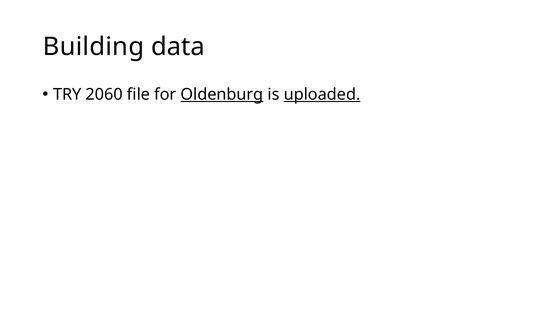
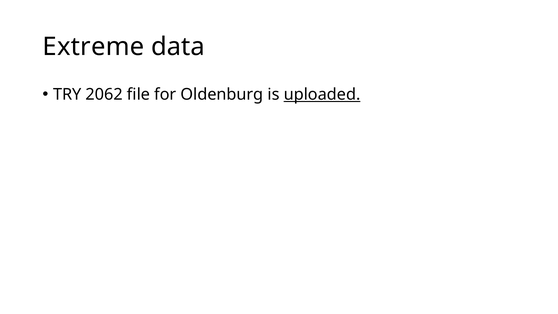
Building: Building -> Extreme
2060: 2060 -> 2062
Oldenburg underline: present -> none
